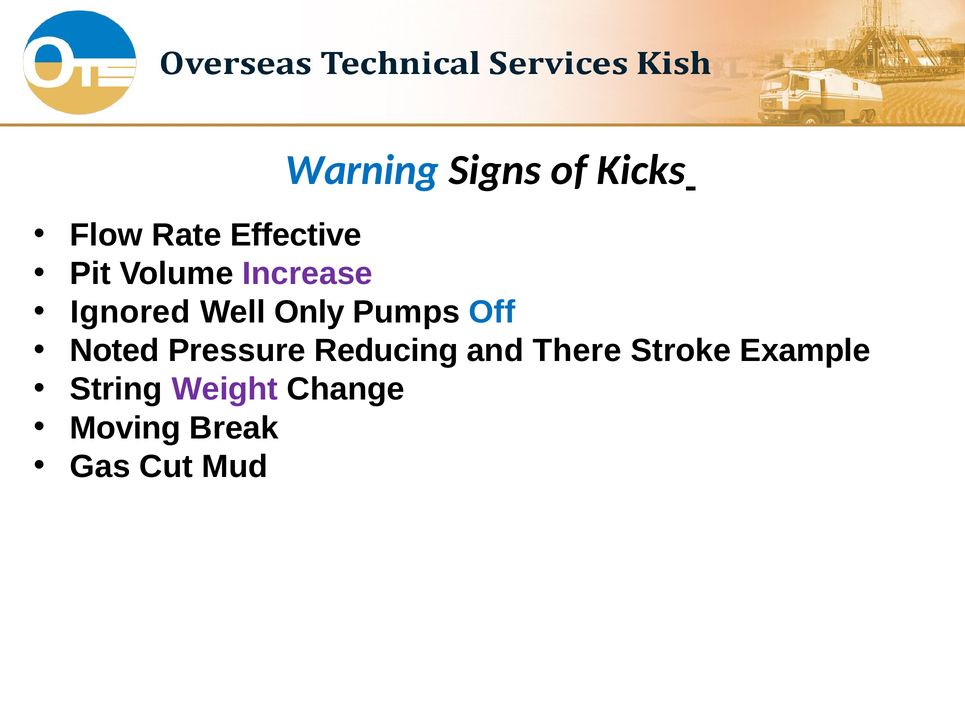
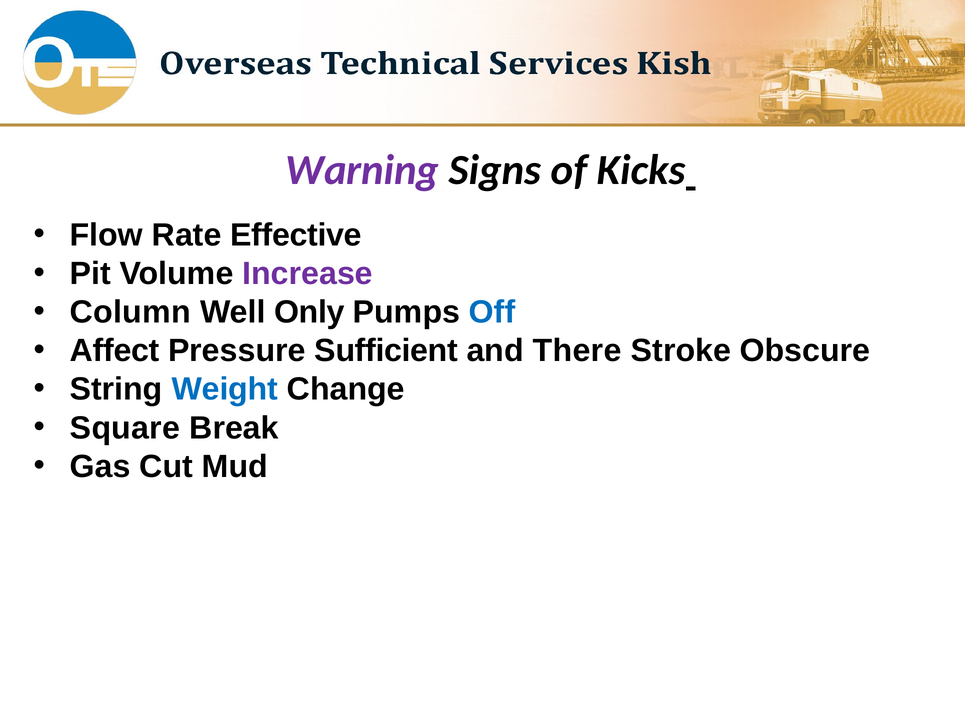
Warning colour: blue -> purple
Ignored: Ignored -> Column
Noted: Noted -> Affect
Reducing: Reducing -> Sufficient
Example: Example -> Obscure
Weight colour: purple -> blue
Moving: Moving -> Square
